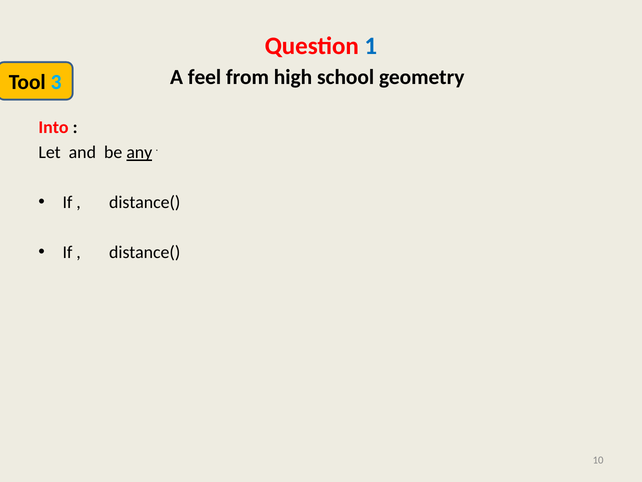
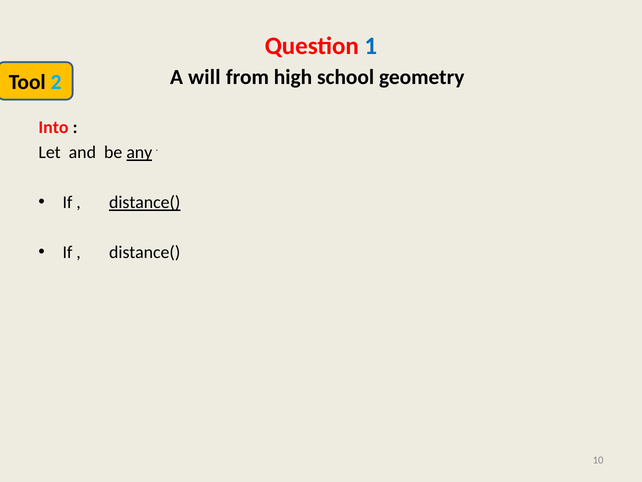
feel: feel -> will
3: 3 -> 2
distance( at (145, 202) underline: none -> present
